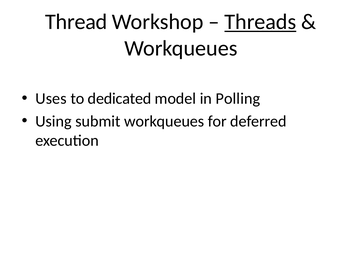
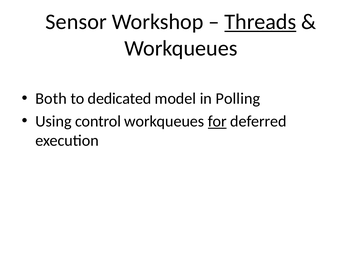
Thread: Thread -> Sensor
Uses: Uses -> Both
submit: submit -> control
for underline: none -> present
